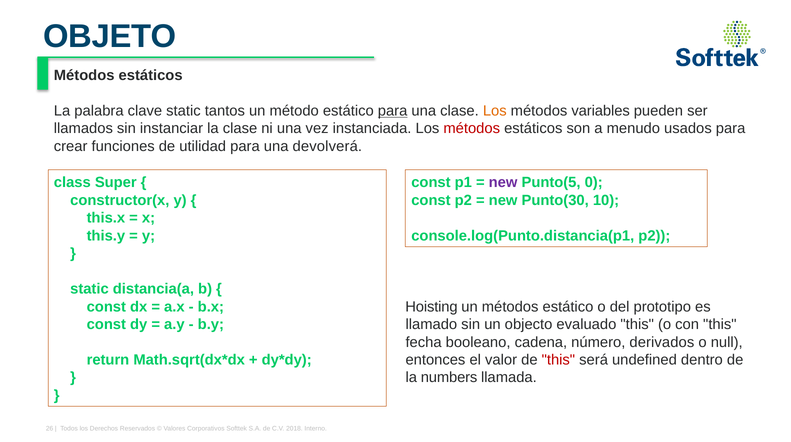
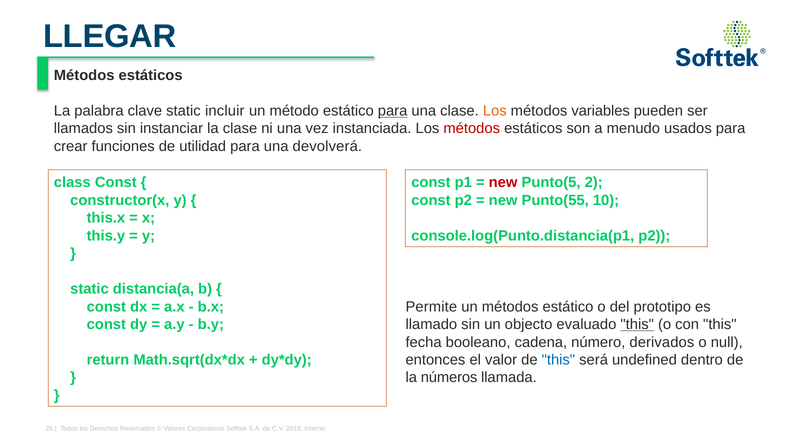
OBJETO: OBJETO -> LLEGAR
tantos: tantos -> incluir
class Super: Super -> Const
new at (503, 183) colour: purple -> red
0: 0 -> 2
Punto(30: Punto(30 -> Punto(55
Hoisting: Hoisting -> Permite
this at (637, 324) underline: none -> present
this at (558, 360) colour: red -> blue
numbers: numbers -> números
